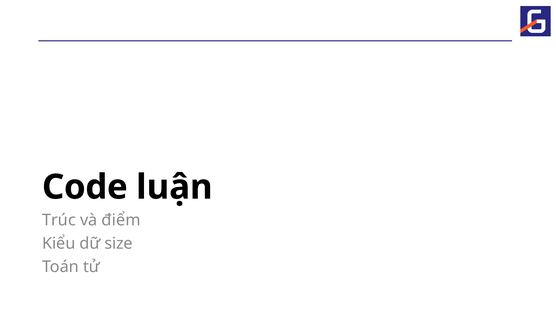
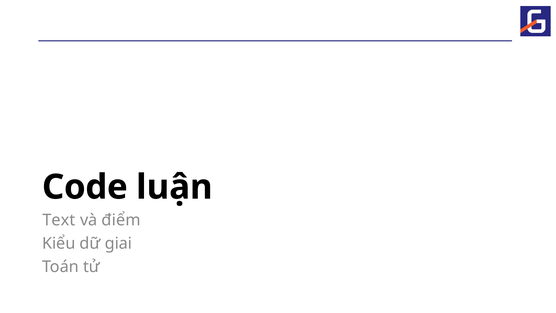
Trúc: Trúc -> Text
size: size -> giai
